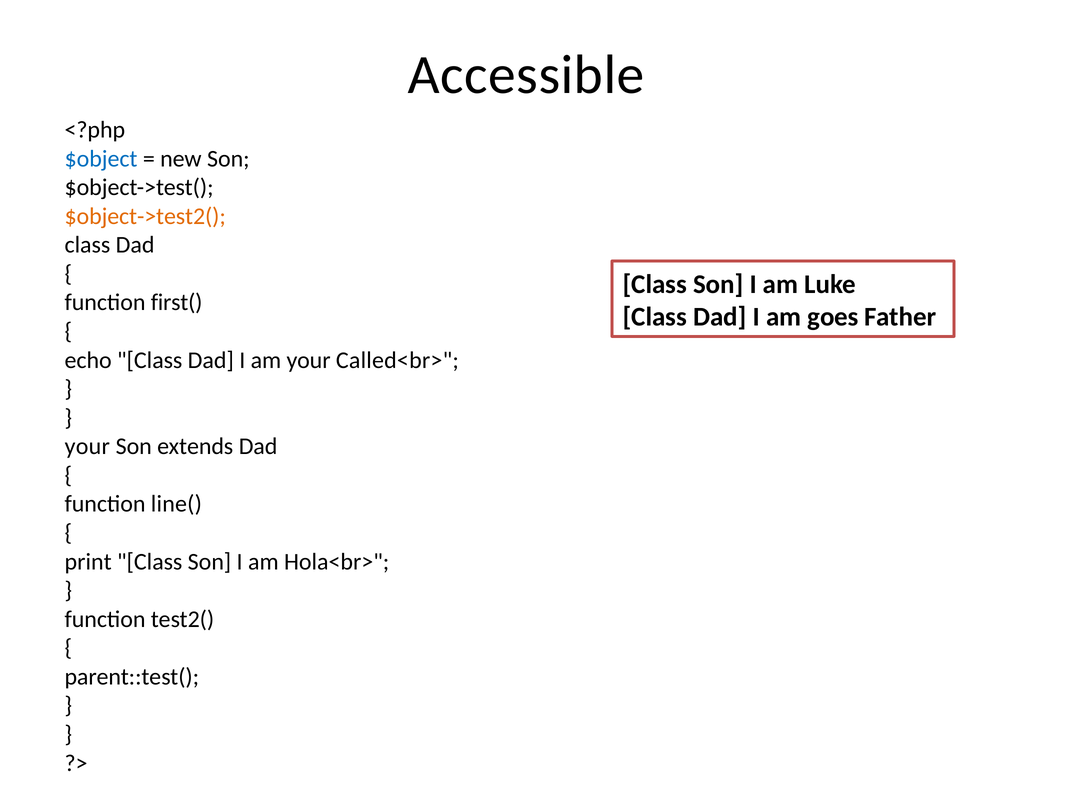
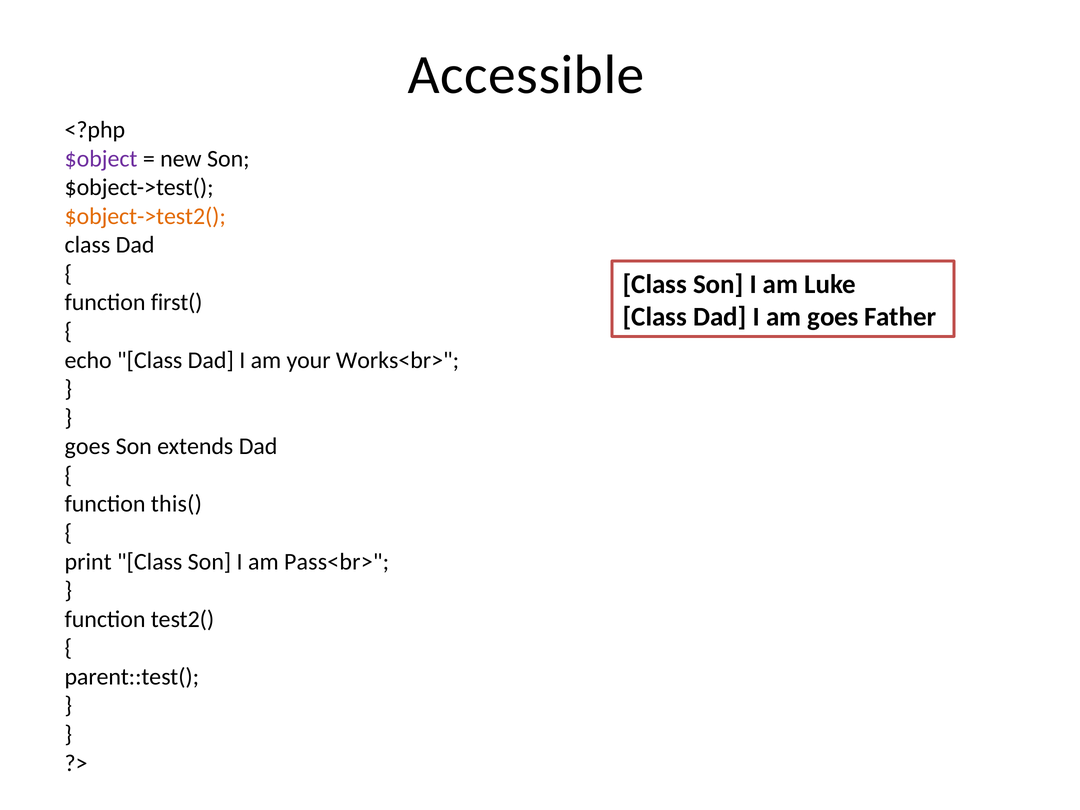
$object colour: blue -> purple
Called<br>: Called<br> -> Works<br>
your at (87, 446): your -> goes
line(: line( -> this(
Hola<br>: Hola<br> -> Pass<br>
